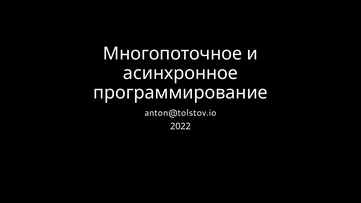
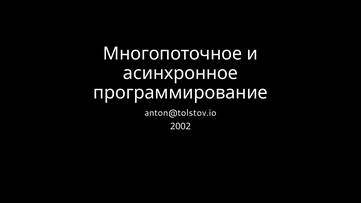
2022: 2022 -> 2002
